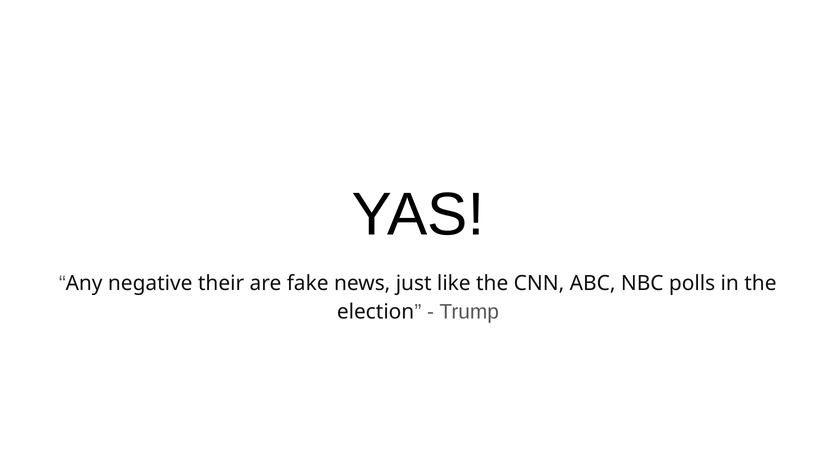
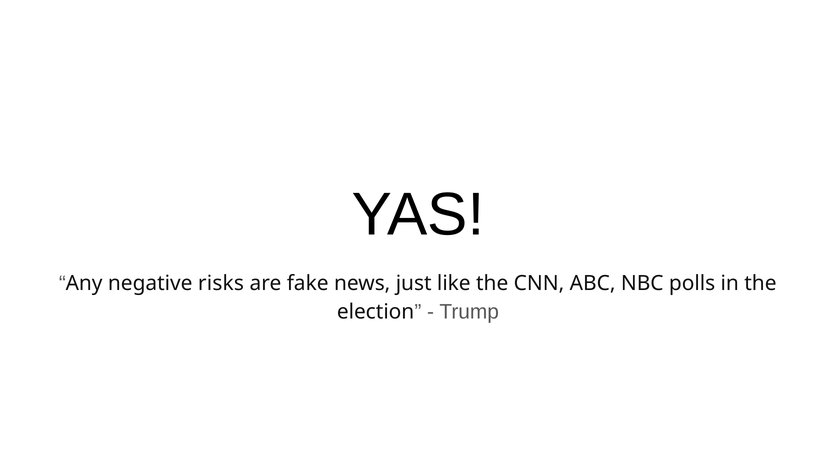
their: their -> risks
